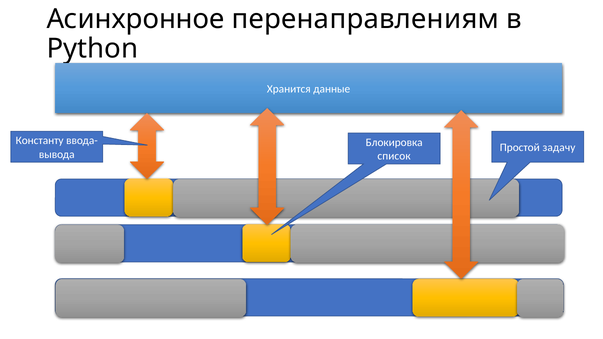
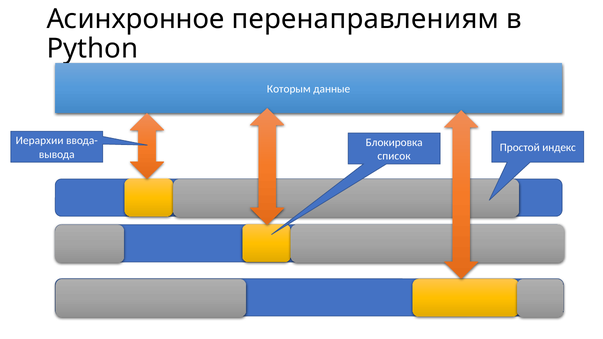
Хранится: Хранится -> Которым
Константу: Константу -> Иерархии
задачу: задачу -> индекс
